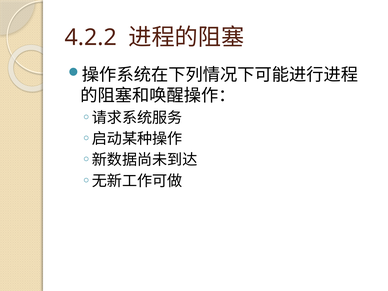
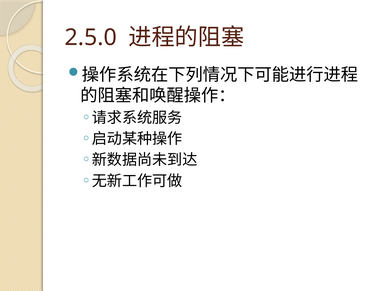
4.2.2: 4.2.2 -> 2.5.0
